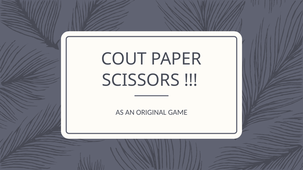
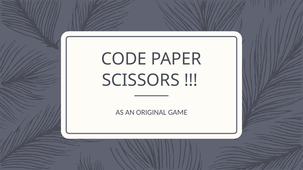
COUT: COUT -> CODE
